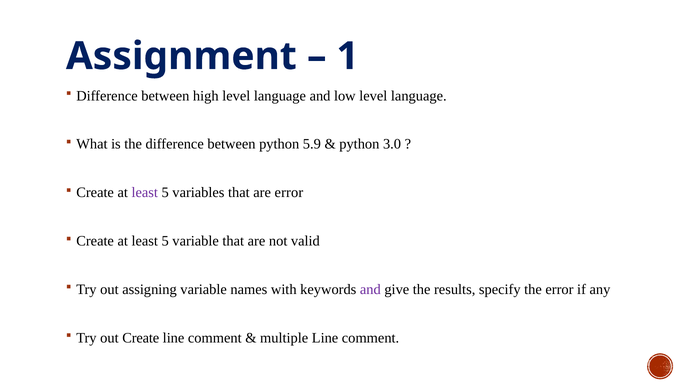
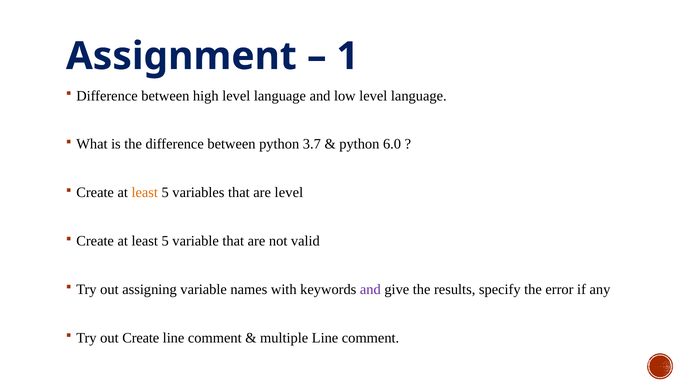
5.9: 5.9 -> 3.7
3.0: 3.0 -> 6.0
least at (145, 193) colour: purple -> orange
are error: error -> level
